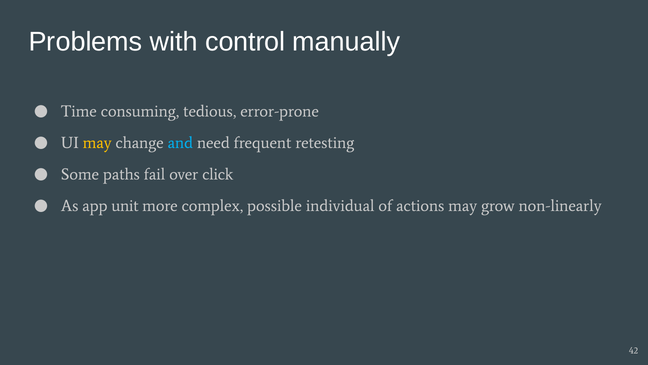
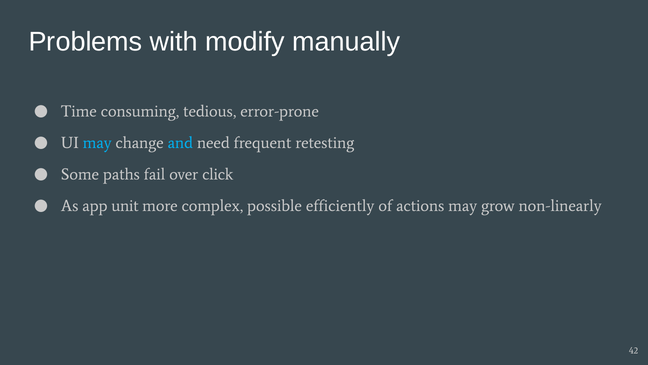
control: control -> modify
may at (97, 143) colour: yellow -> light blue
individual: individual -> efficiently
